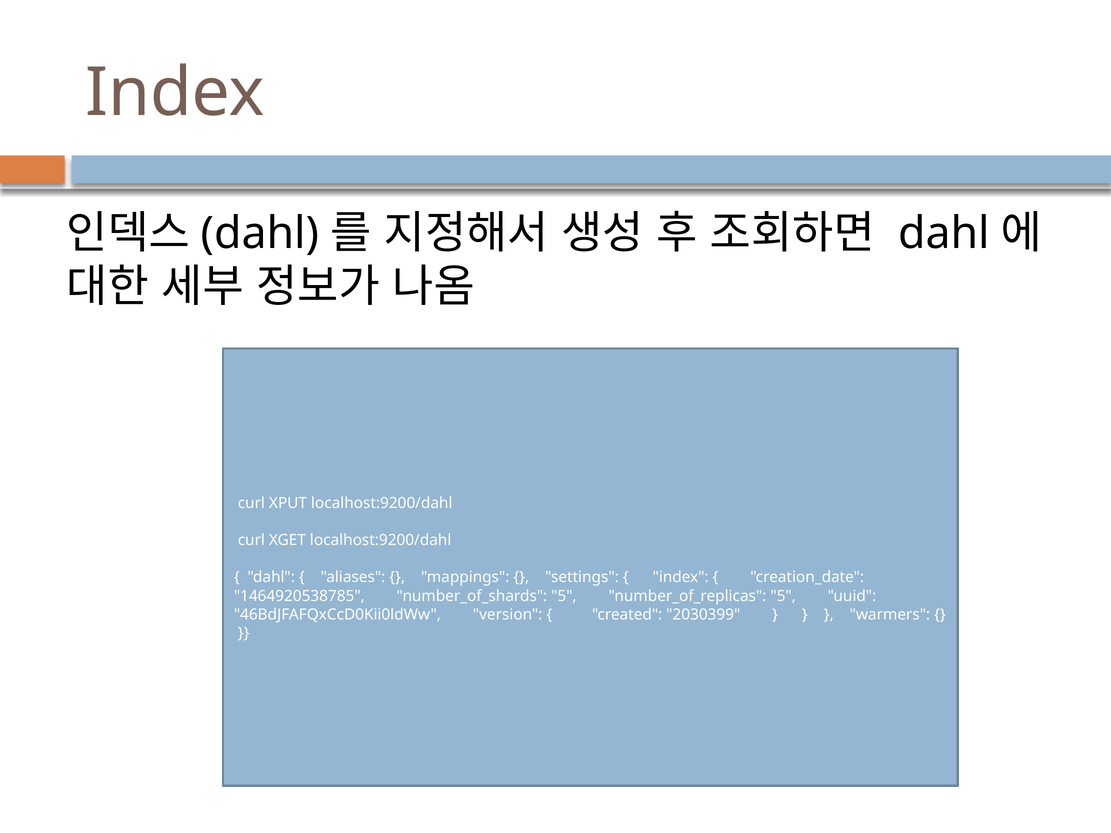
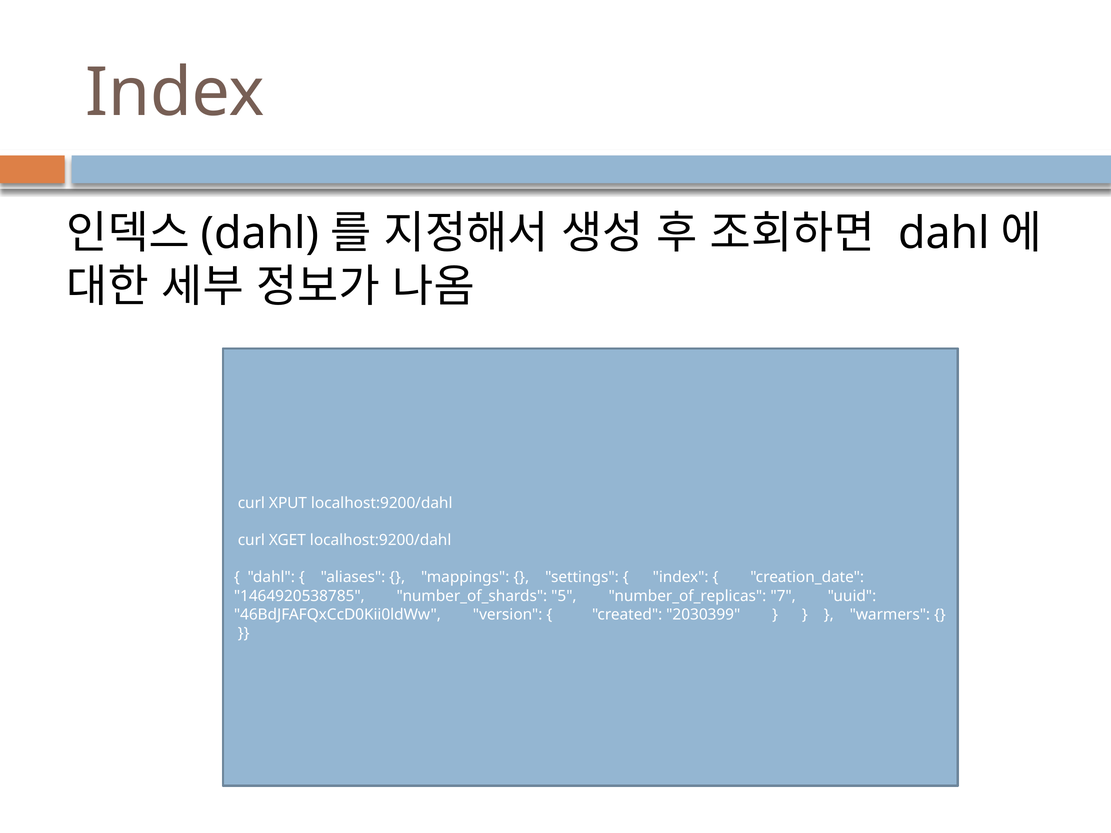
number_of_replicas 5: 5 -> 7
